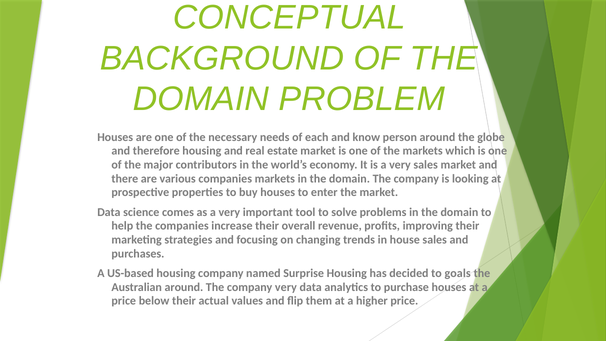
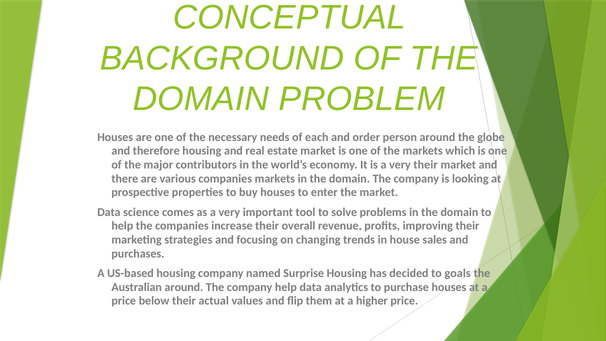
know: know -> order
very sales: sales -> their
company very: very -> help
